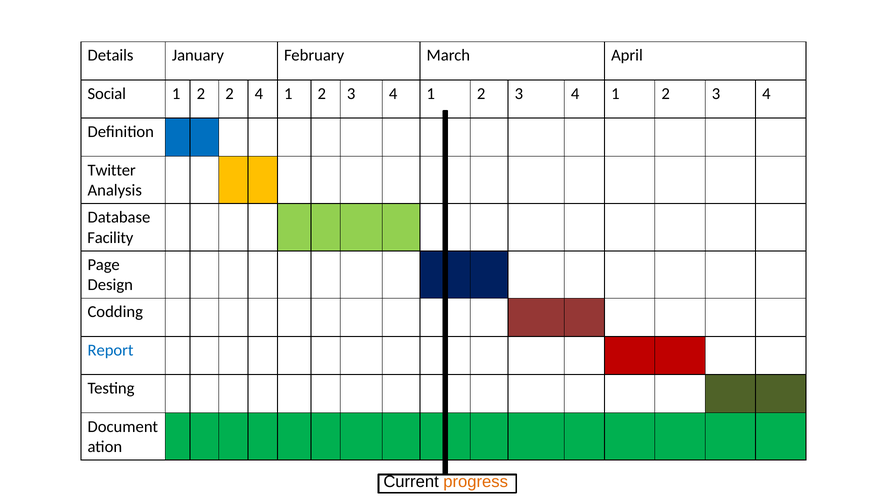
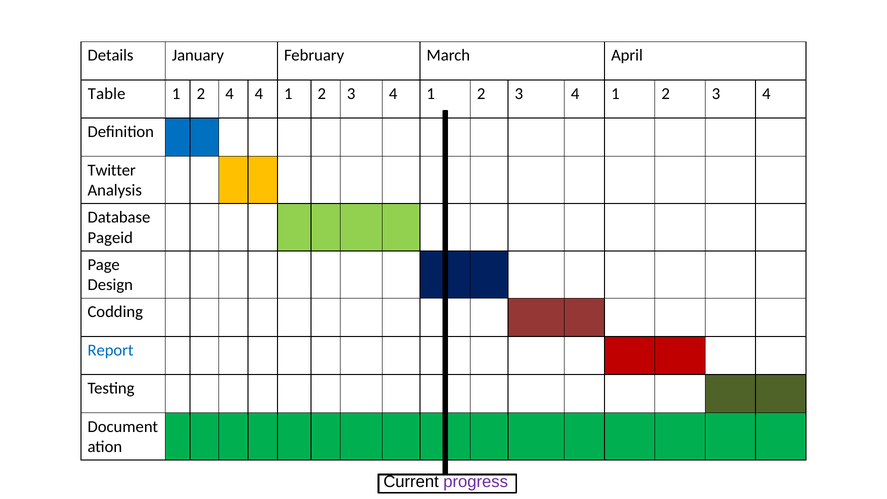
Social: Social -> Table
2 2: 2 -> 4
Facility: Facility -> Pageid
progress colour: orange -> purple
